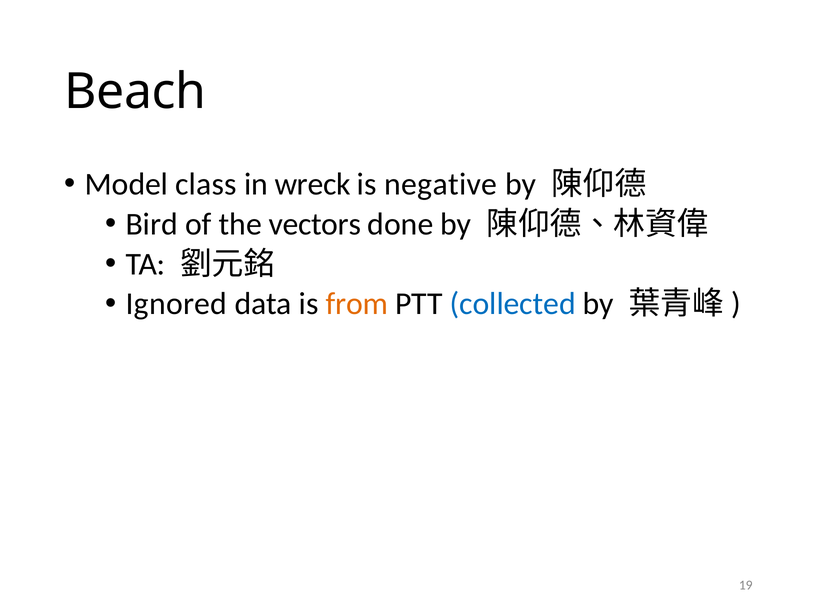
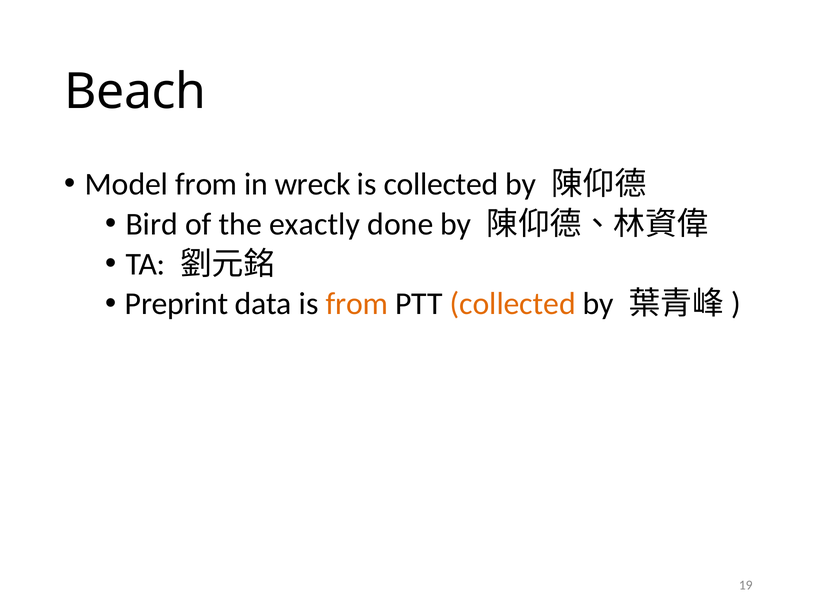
Model class: class -> from
is negative: negative -> collected
vectors: vectors -> exactly
Ignored: Ignored -> Preprint
collected at (513, 304) colour: blue -> orange
